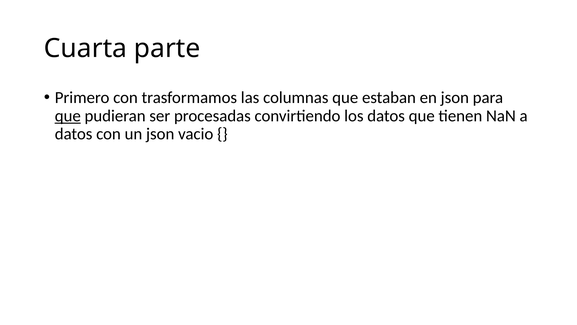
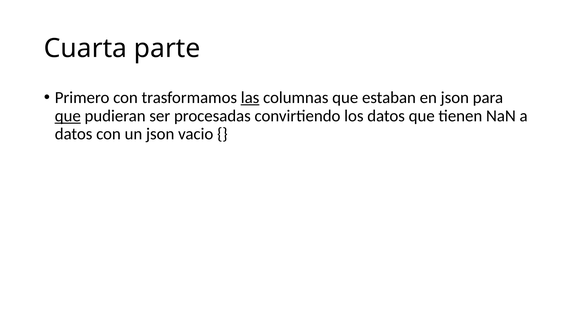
las underline: none -> present
